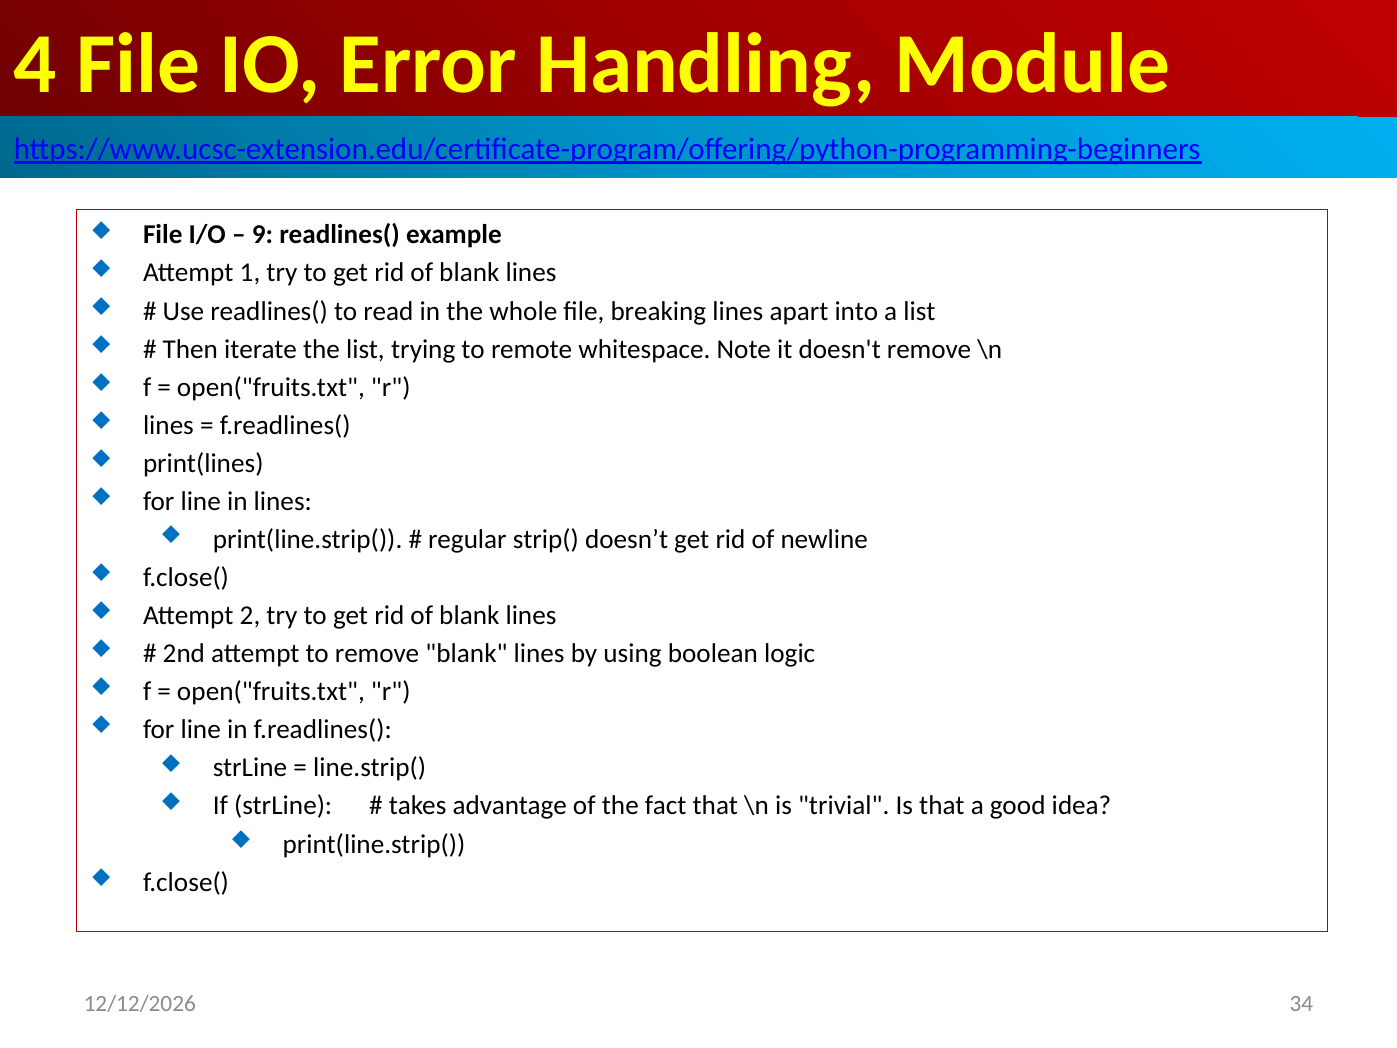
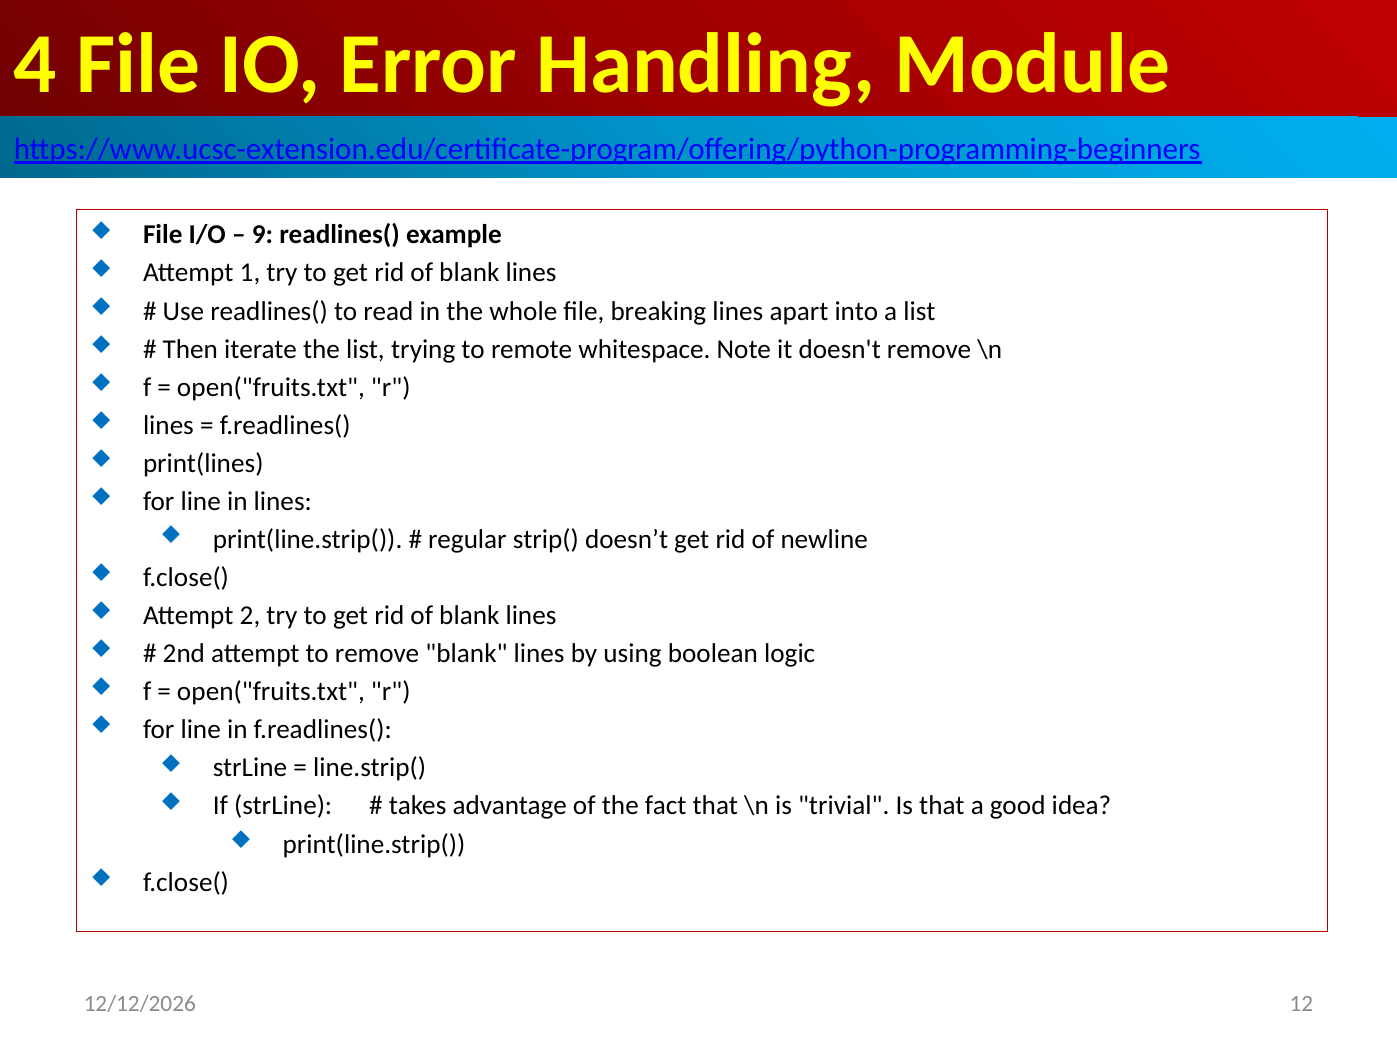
34: 34 -> 12
